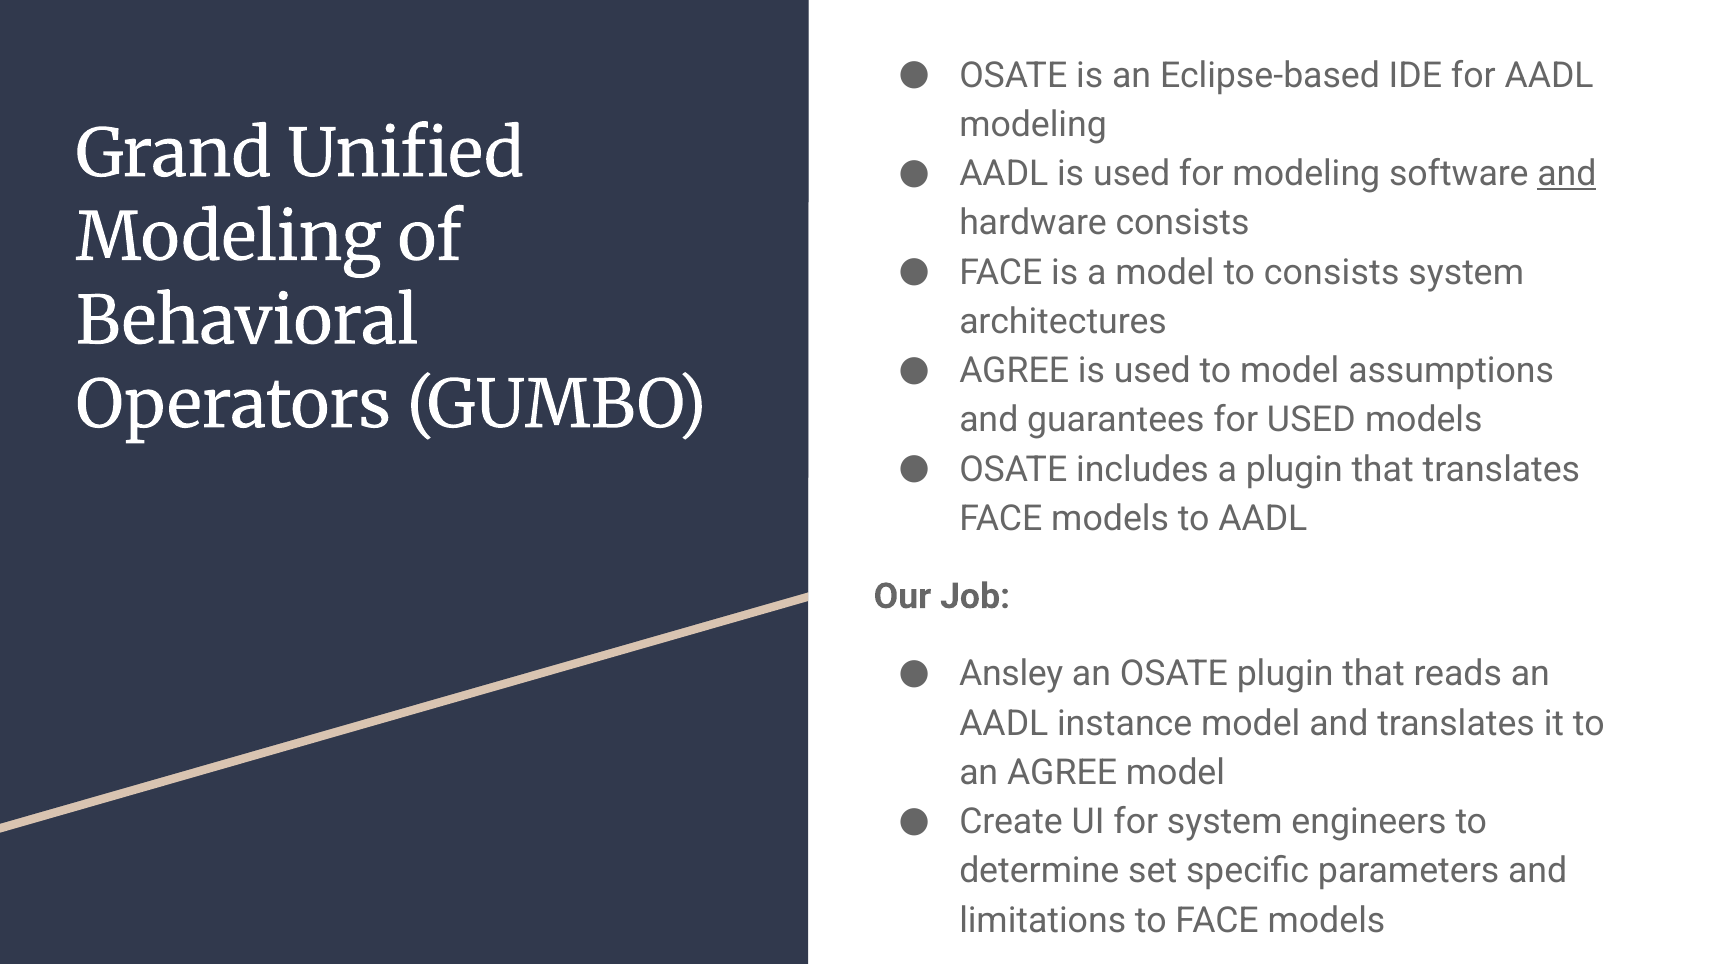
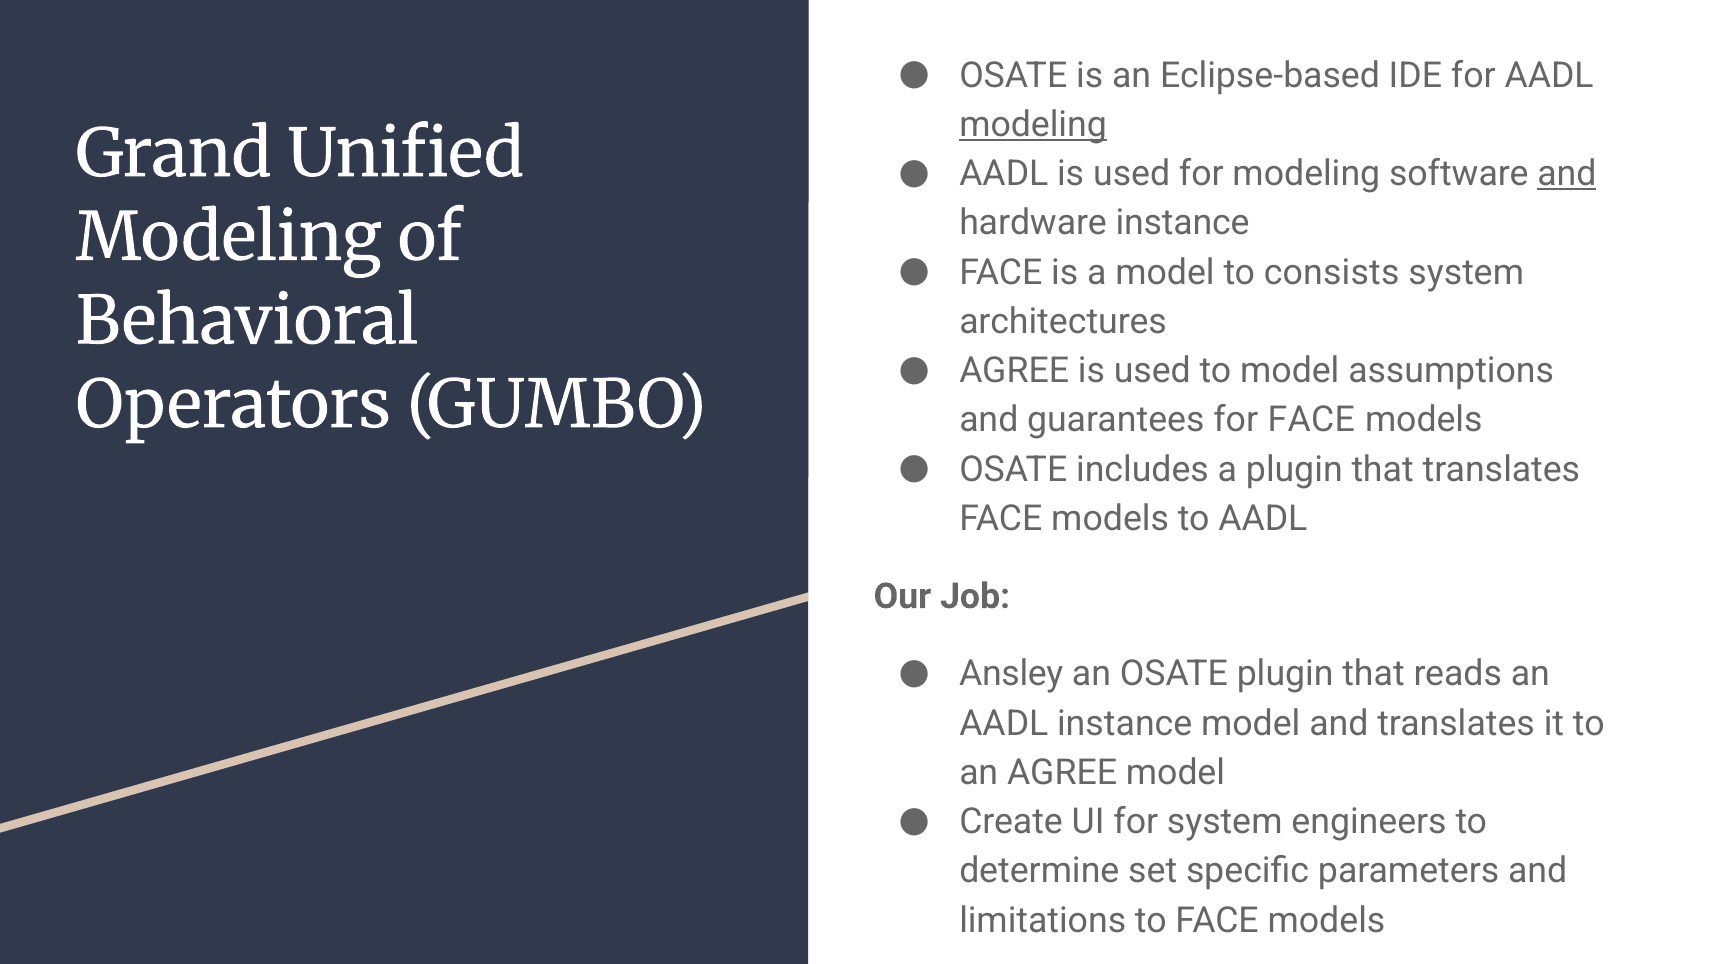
modeling at (1033, 124) underline: none -> present
hardware consists: consists -> instance
for USED: USED -> FACE
